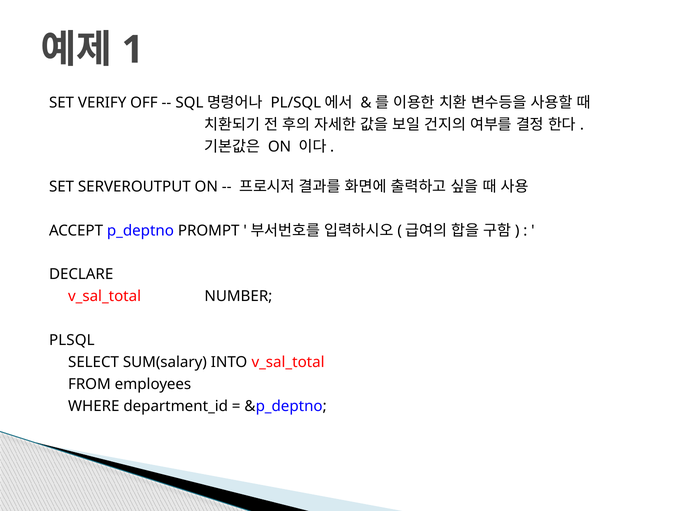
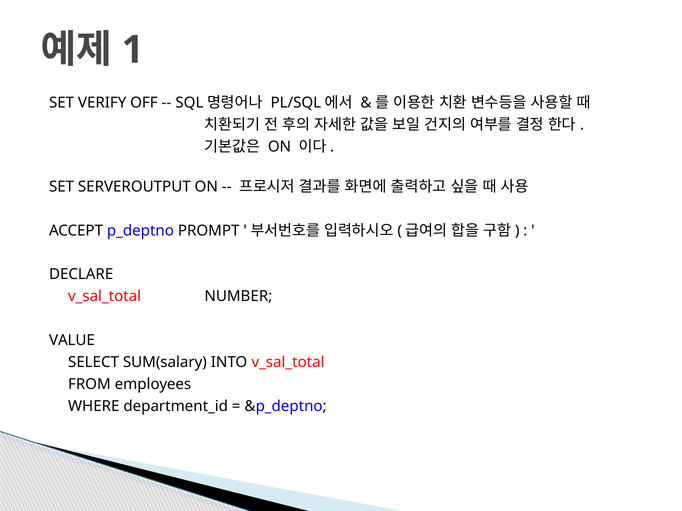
PLSQL: PLSQL -> VALUE
